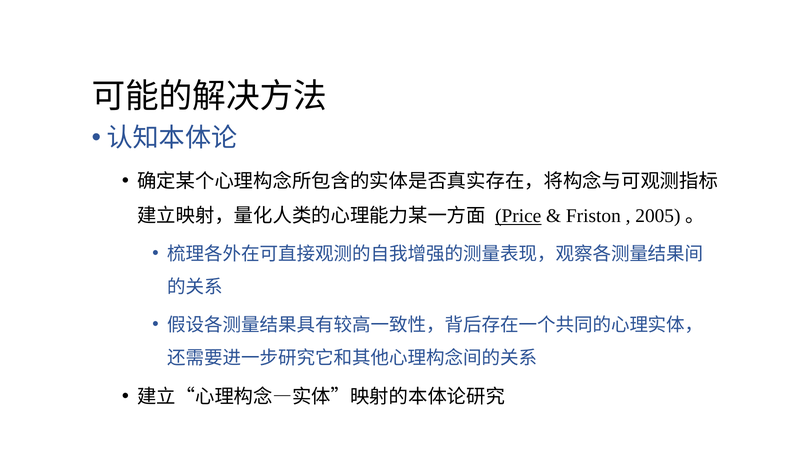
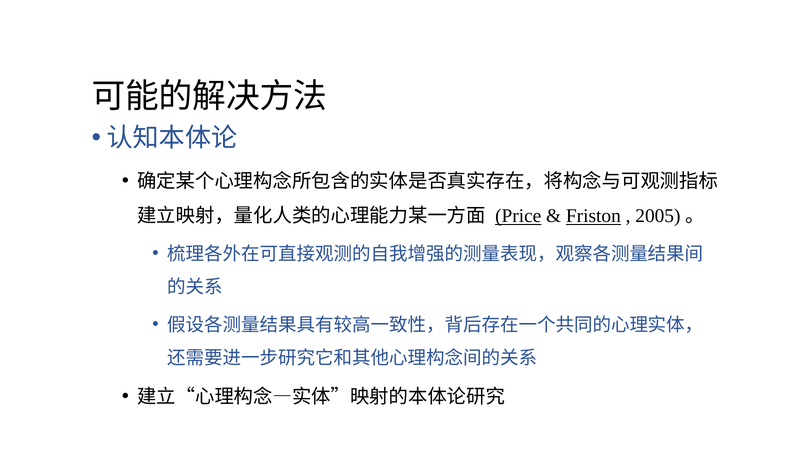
Friston underline: none -> present
